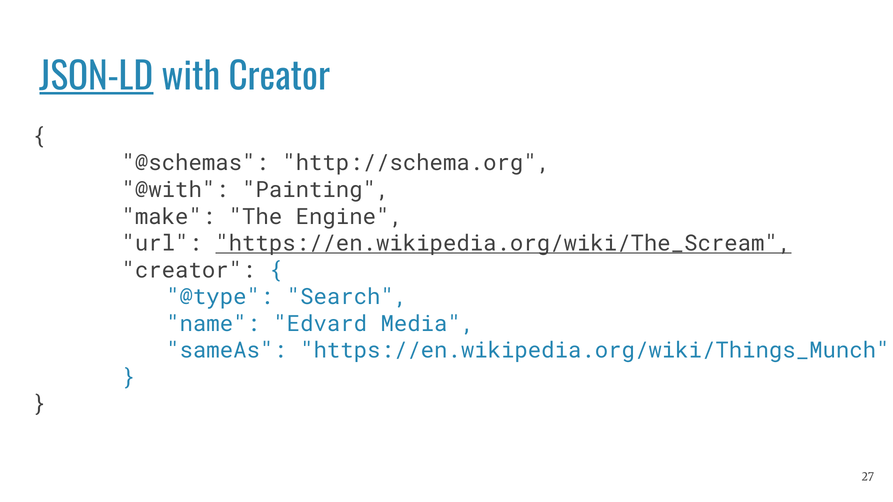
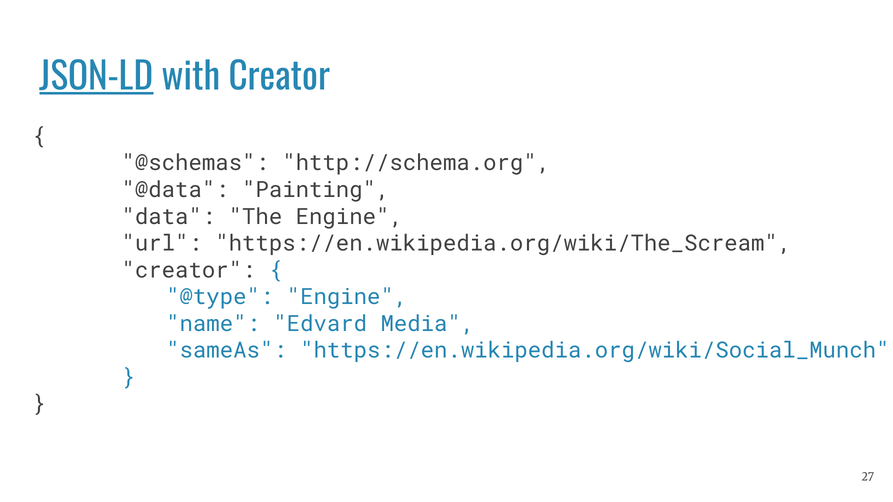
@with: @with -> @data
make: make -> data
https://en.wikipedia.org/wiki/The_Scream underline: present -> none
@type Search: Search -> Engine
https://en.wikipedia.org/wiki/Things_Munch: https://en.wikipedia.org/wiki/Things_Munch -> https://en.wikipedia.org/wiki/Social_Munch
